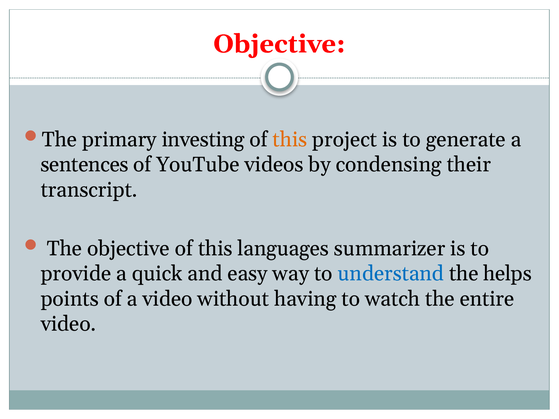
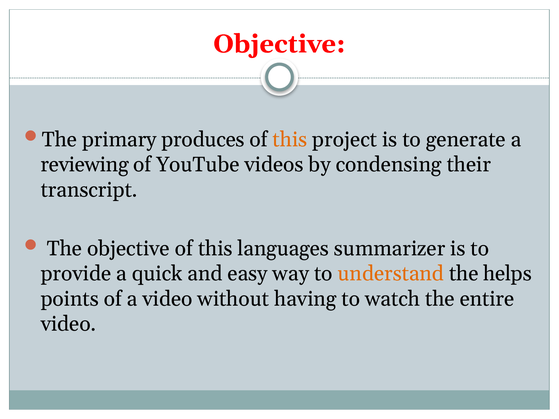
investing: investing -> produces
sentences: sentences -> reviewing
understand colour: blue -> orange
